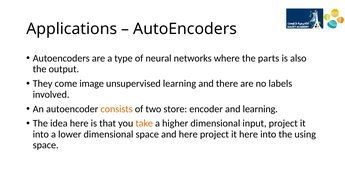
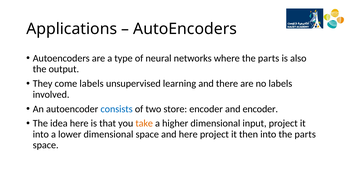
come image: image -> labels
consists colour: orange -> blue
and learning: learning -> encoder
it here: here -> then
into the using: using -> parts
